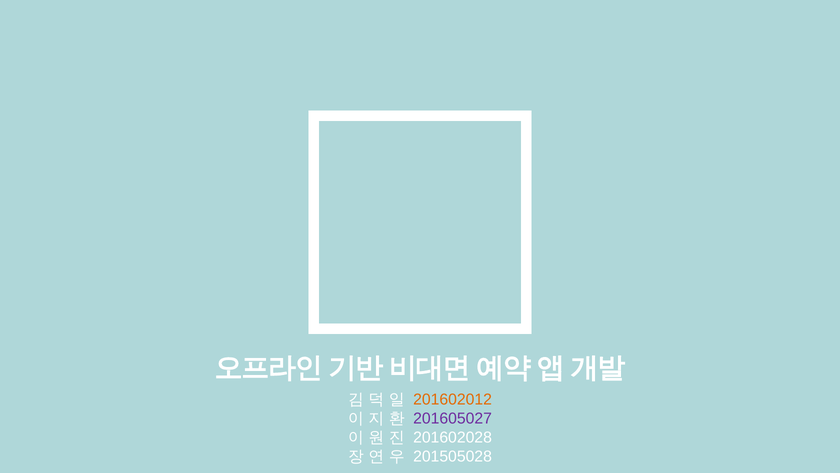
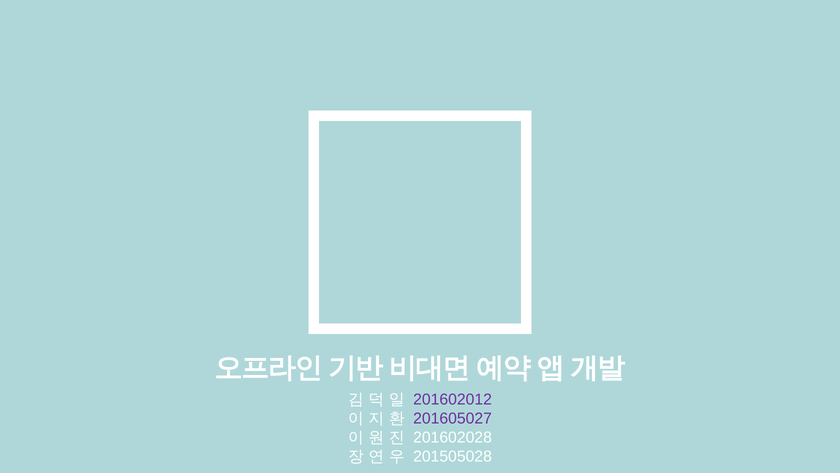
201602012 colour: orange -> purple
